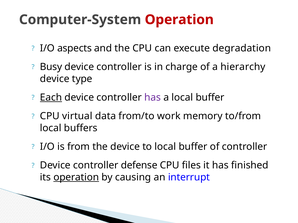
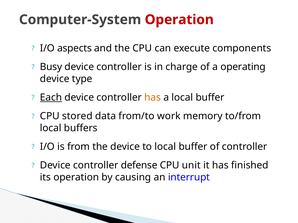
degradation: degradation -> components
hierarchy: hierarchy -> operating
has at (153, 98) colour: purple -> orange
virtual: virtual -> stored
files: files -> unit
operation at (76, 178) underline: present -> none
